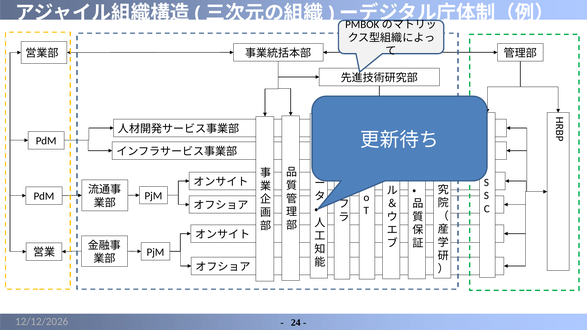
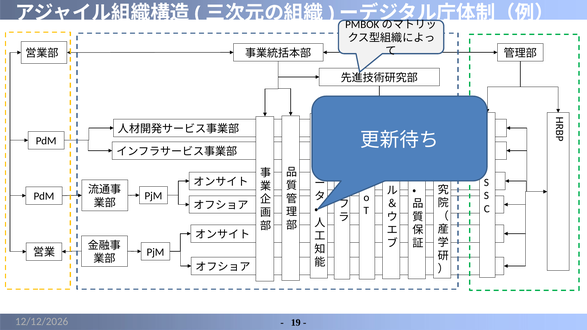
24: 24 -> 19
